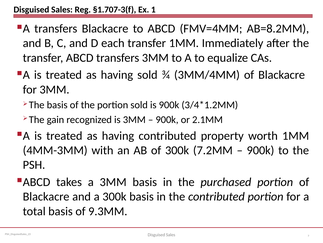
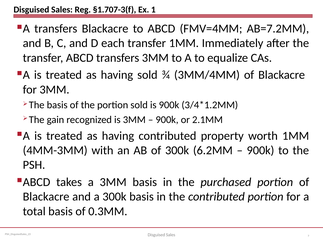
AB=8.2MM: AB=8.2MM -> AB=7.2MM
7.2MM: 7.2MM -> 6.2MM
9.3MM: 9.3MM -> 0.3MM
